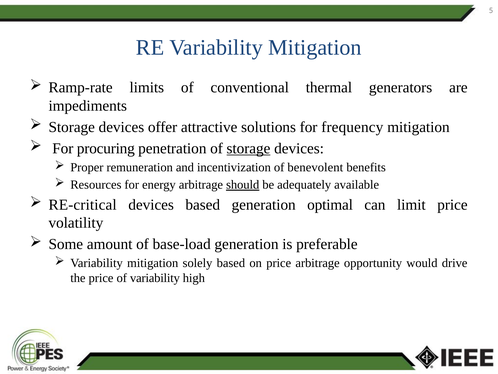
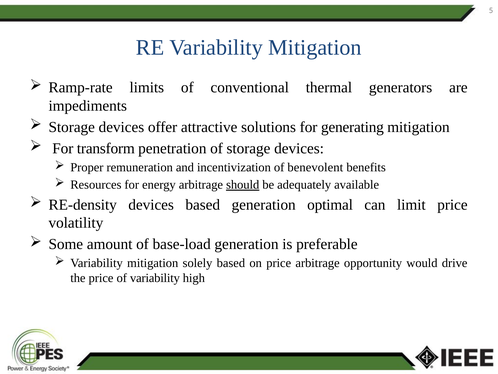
frequency: frequency -> generating
procuring: procuring -> transform
storage at (248, 148) underline: present -> none
RE-critical: RE-critical -> RE-density
